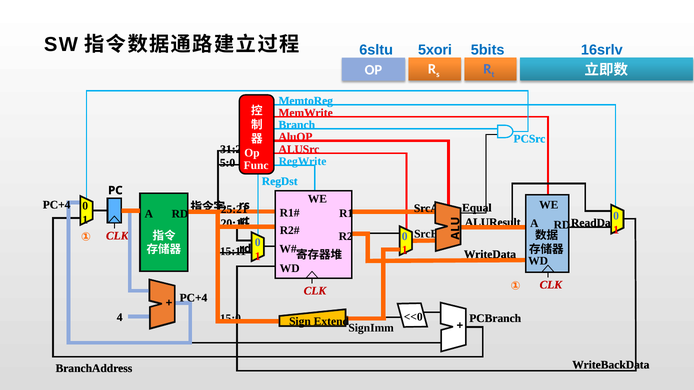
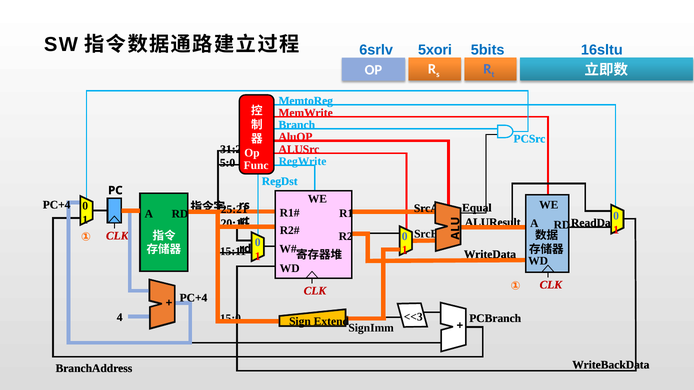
6sltu: 6sltu -> 6srlv
16srlv: 16srlv -> 16sltu
<<0: <<0 -> <<3
